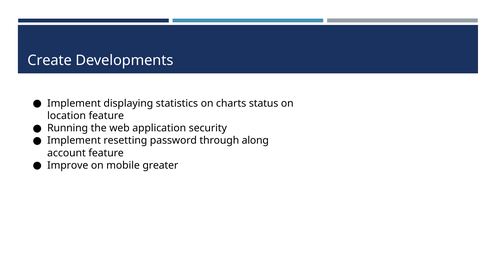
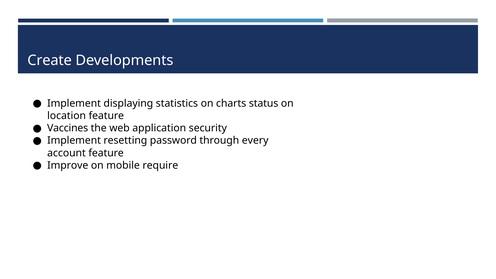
Running: Running -> Vaccines
along: along -> every
greater: greater -> require
